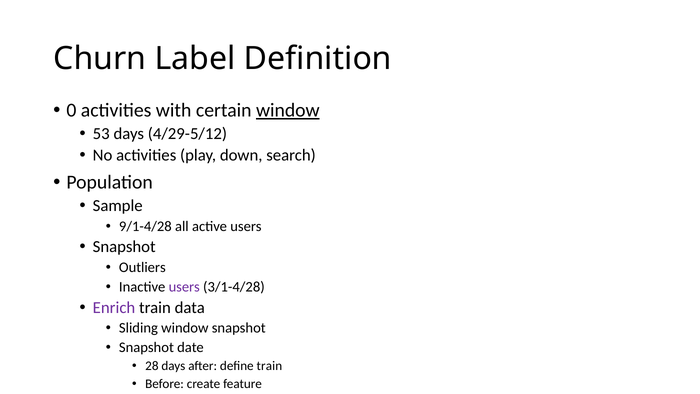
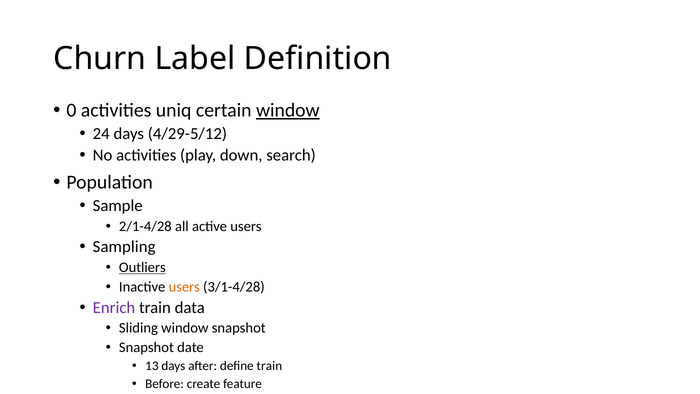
with: with -> uniq
53: 53 -> 24
9/1-4/28: 9/1-4/28 -> 2/1-4/28
Snapshot at (124, 247): Snapshot -> Sampling
Outliers underline: none -> present
users at (184, 287) colour: purple -> orange
28: 28 -> 13
